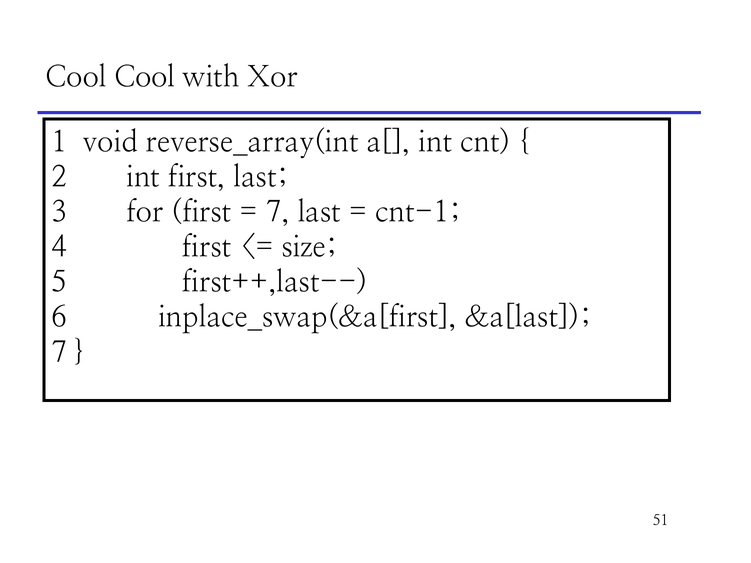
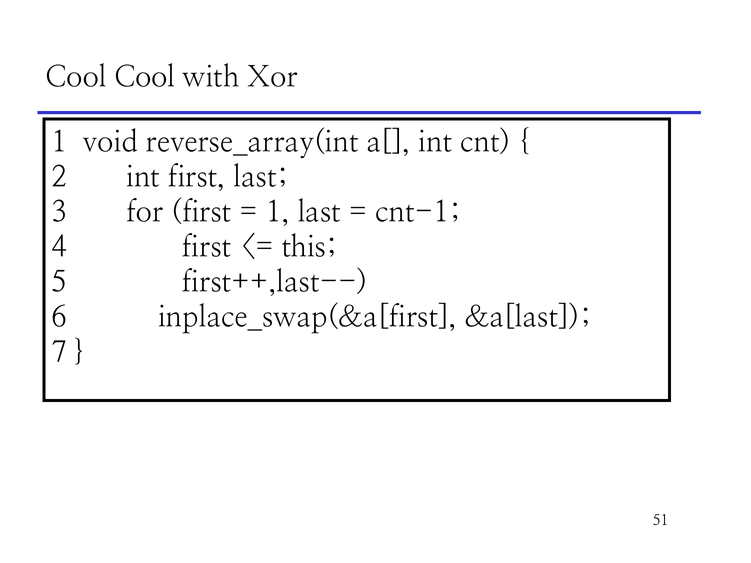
7 at (278, 212): 7 -> 1
size: size -> this
